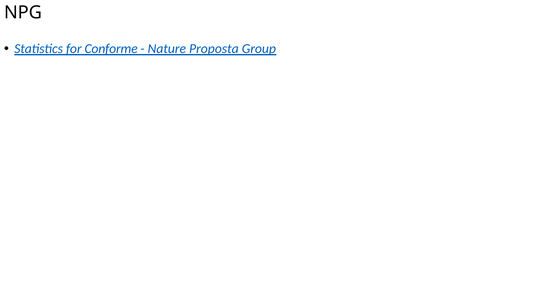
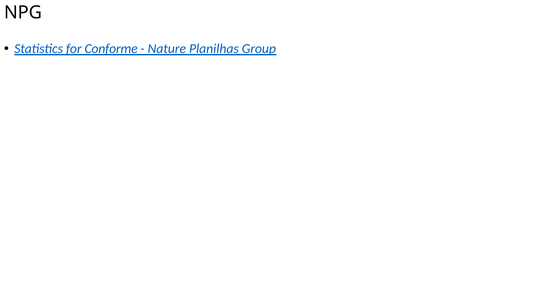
Proposta: Proposta -> Planilhas
